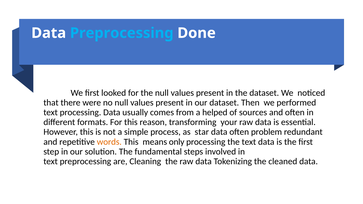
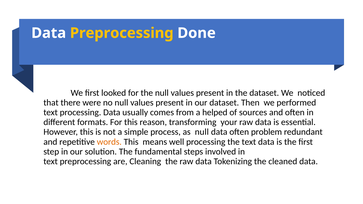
Preprocessing at (122, 33) colour: light blue -> yellow
as star: star -> null
only: only -> well
